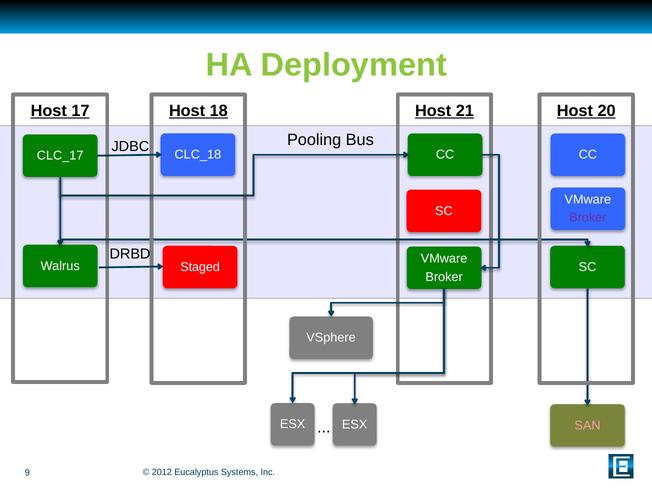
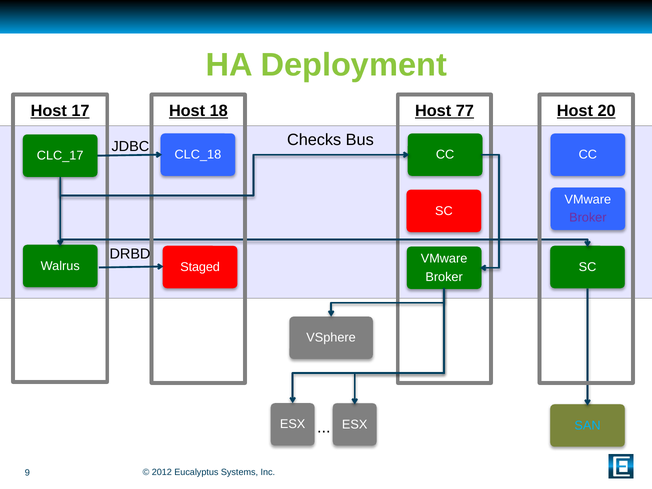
21: 21 -> 77
Pooling: Pooling -> Checks
SAN colour: pink -> light blue
